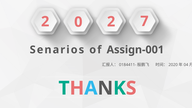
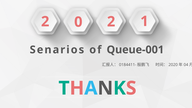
7: 7 -> 1
Assign-001: Assign-001 -> Queue-001
